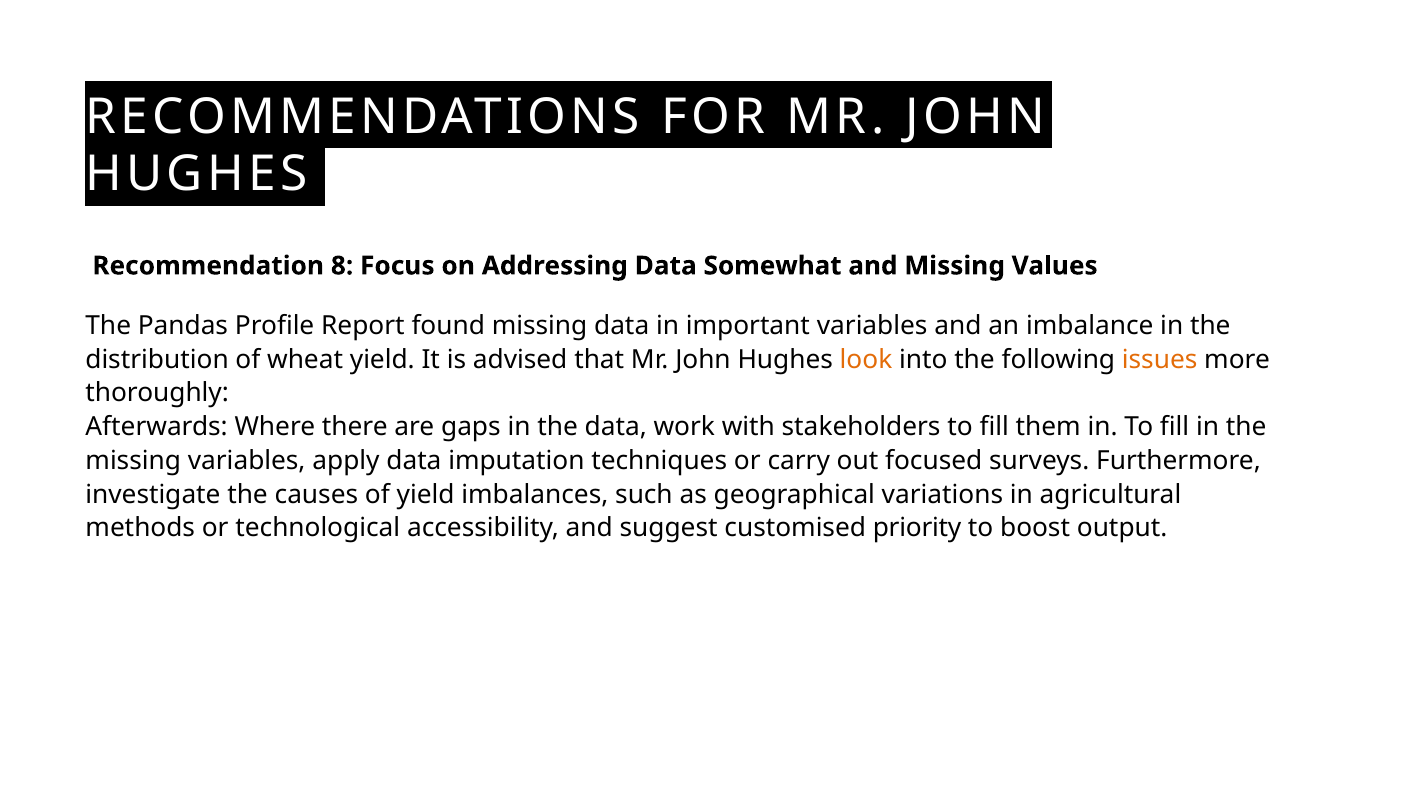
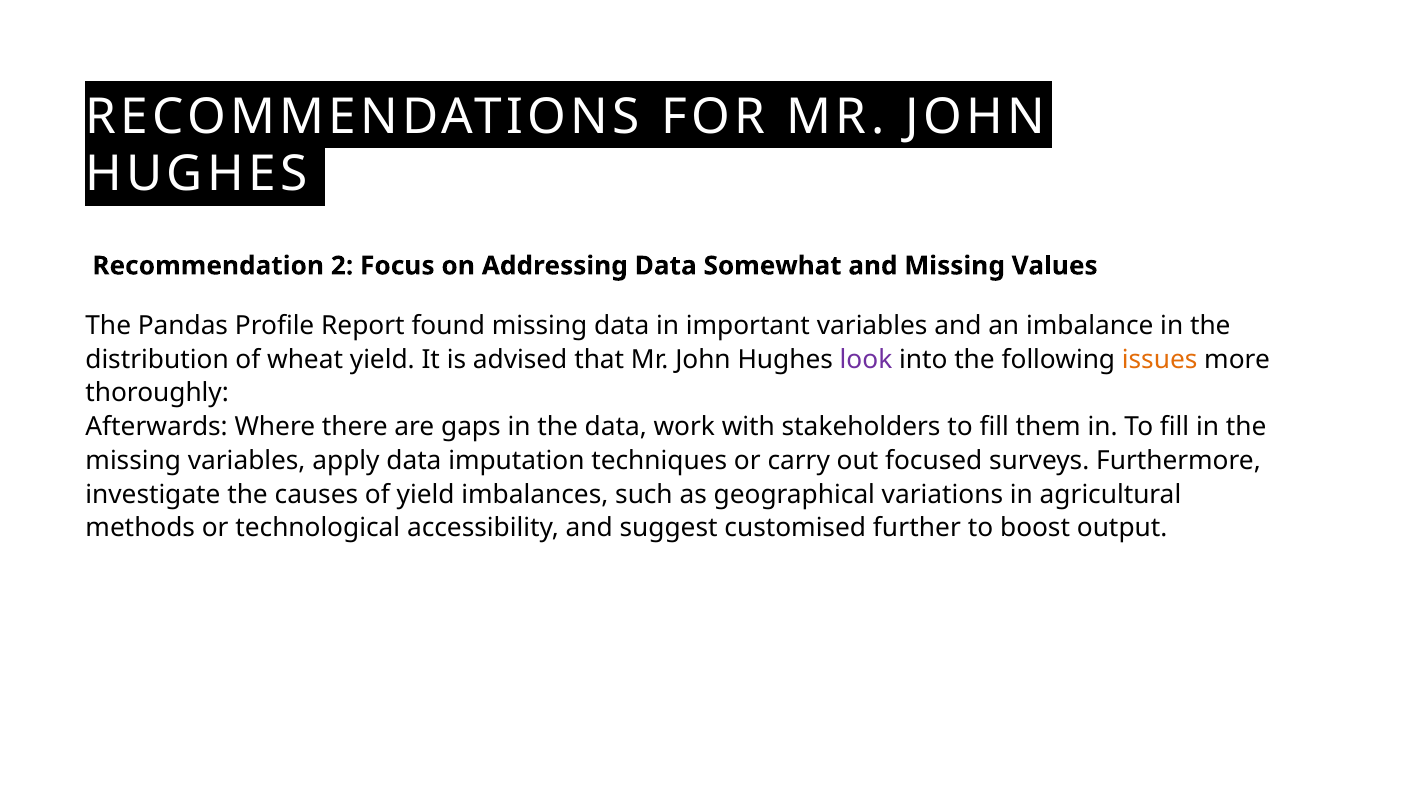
8: 8 -> 2
look colour: orange -> purple
priority: priority -> further
